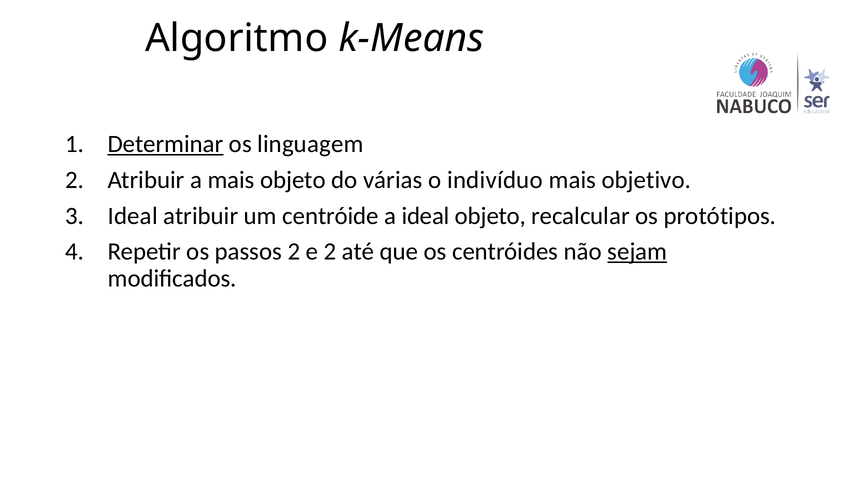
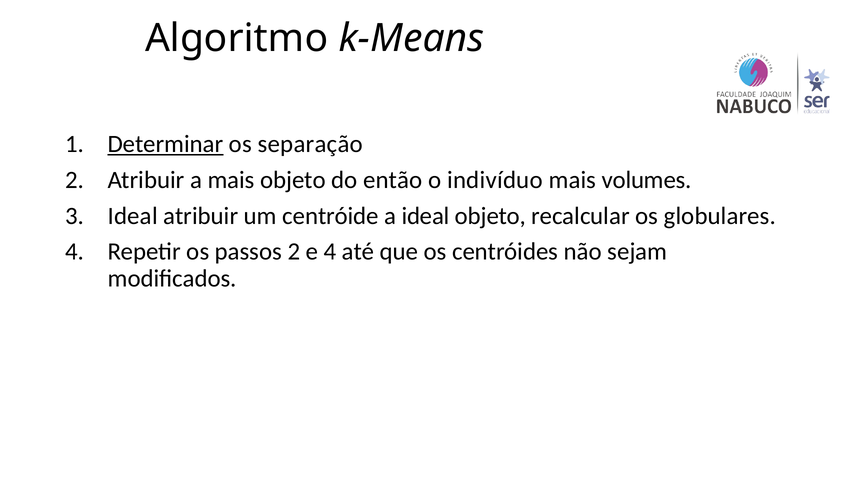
linguagem: linguagem -> separação
várias: várias -> então
objetivo: objetivo -> volumes
protótipos: protótipos -> globulares
e 2: 2 -> 4
sejam underline: present -> none
